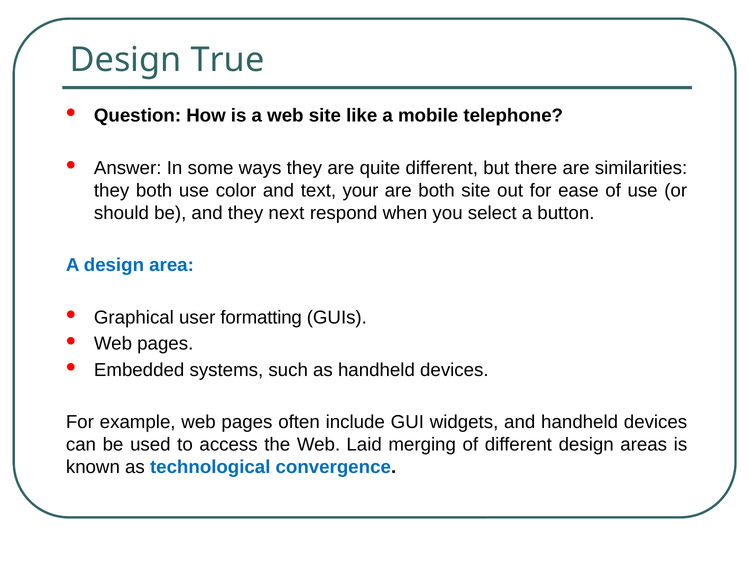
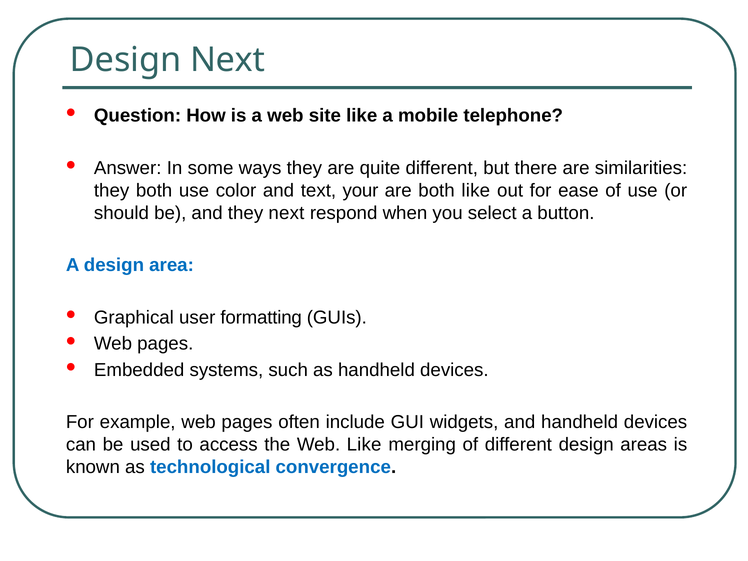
Design True: True -> Next
both site: site -> like
Web Laid: Laid -> Like
